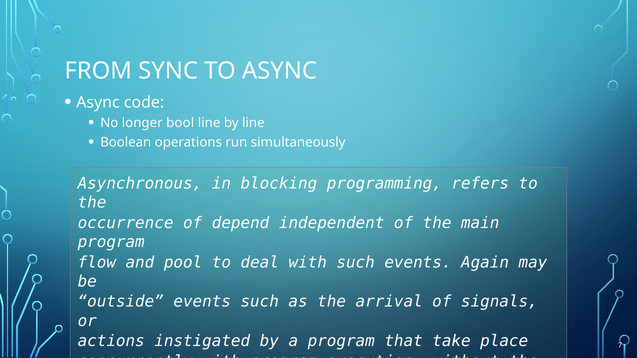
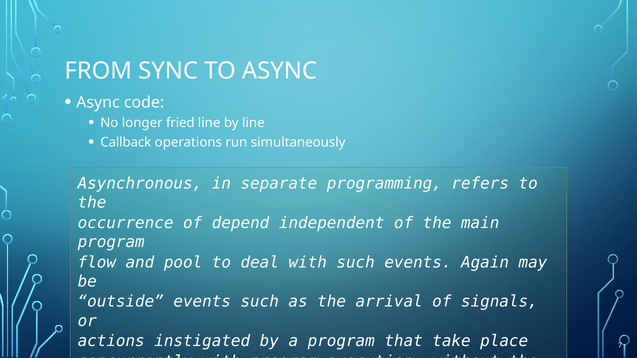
bool: bool -> fried
Boolean: Boolean -> Callback
in blocking: blocking -> separate
